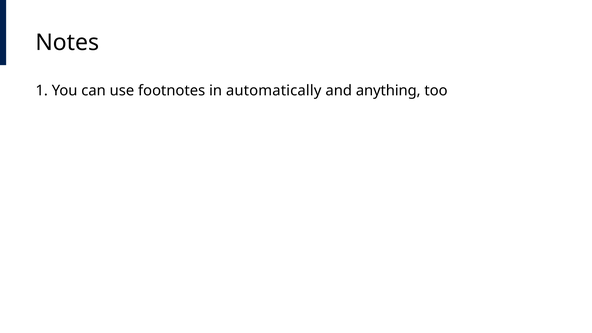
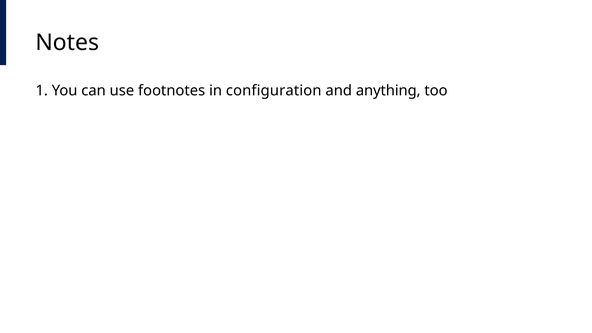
automatically: automatically -> configuration
